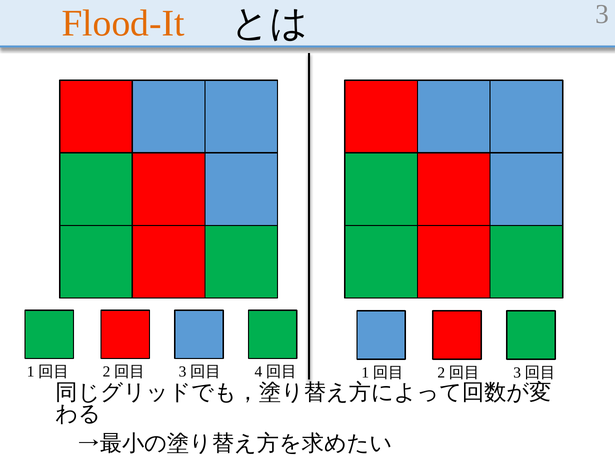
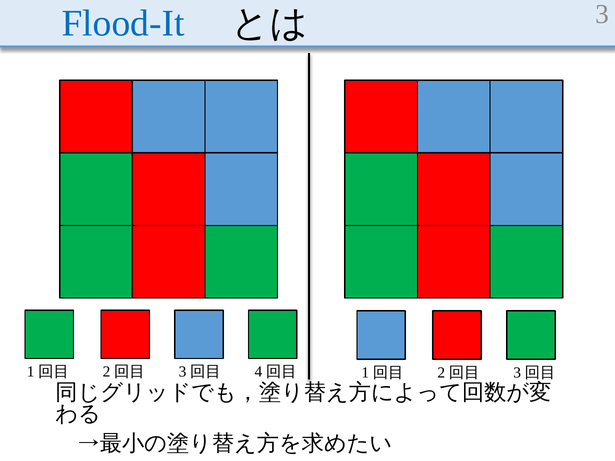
Flood-It colour: orange -> blue
